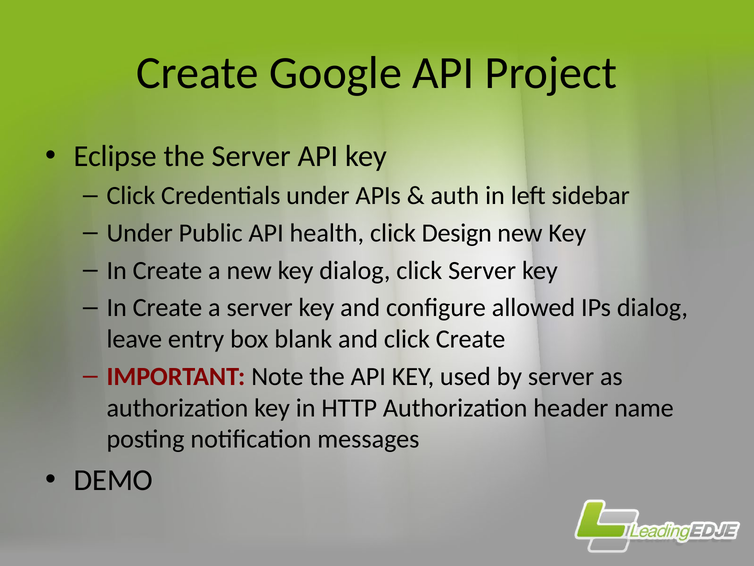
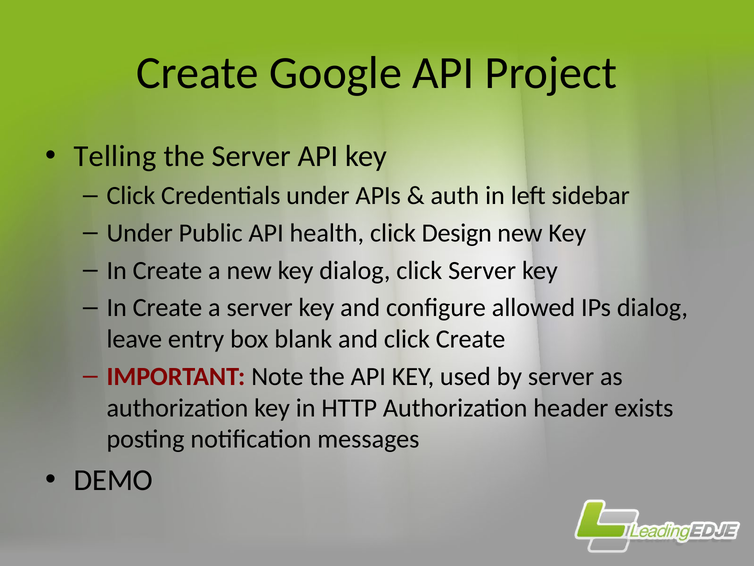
Eclipse: Eclipse -> Telling
name: name -> exists
